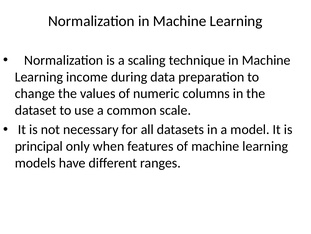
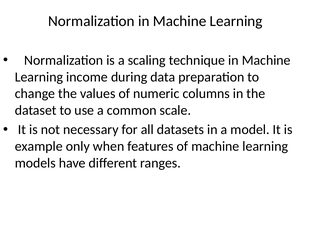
principal: principal -> example
